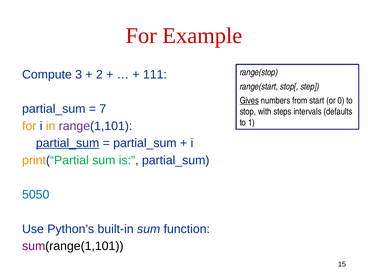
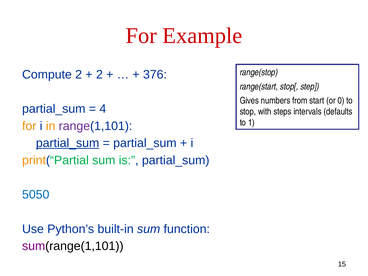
Compute 3: 3 -> 2
111: 111 -> 376
Gives underline: present -> none
7: 7 -> 4
